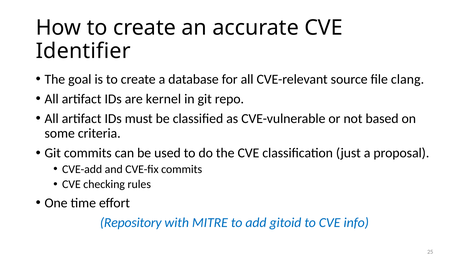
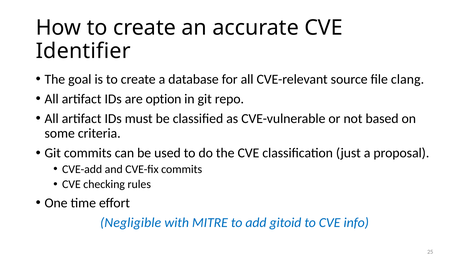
kernel: kernel -> option
Repository: Repository -> Negligible
